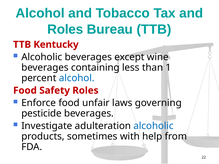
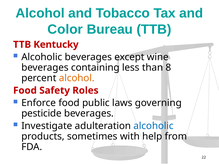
Roles at (65, 29): Roles -> Color
1: 1 -> 8
alcohol at (77, 78) colour: blue -> orange
unfair: unfair -> public
